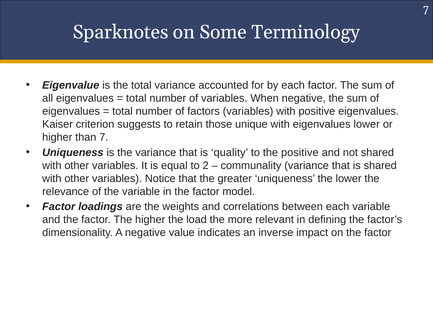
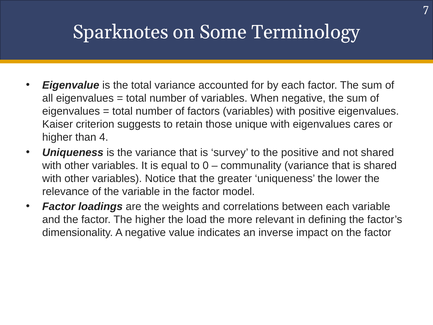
eigenvalues lower: lower -> cares
than 7: 7 -> 4
quality: quality -> survey
2: 2 -> 0
